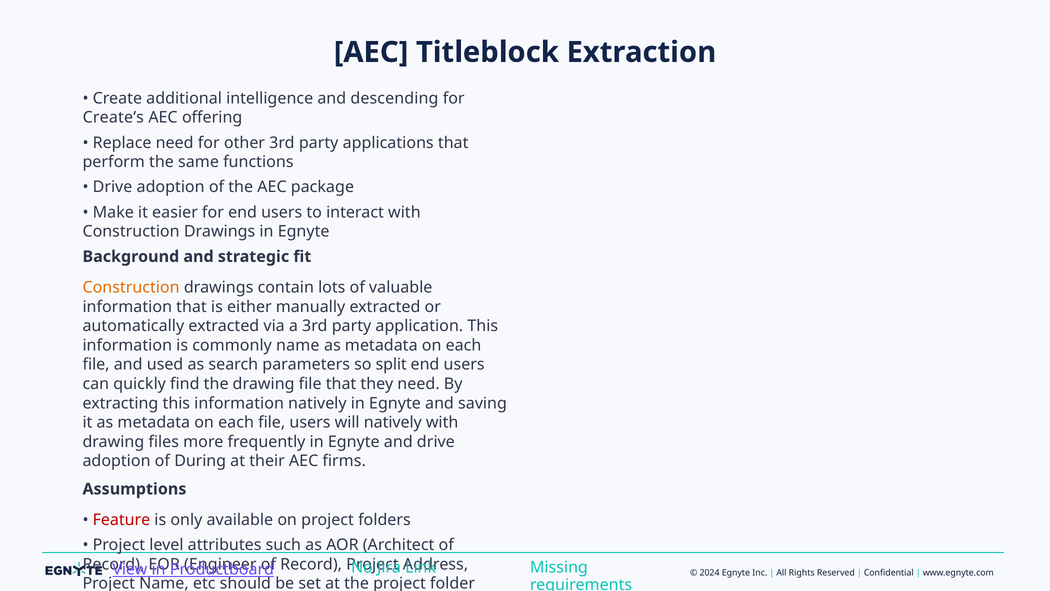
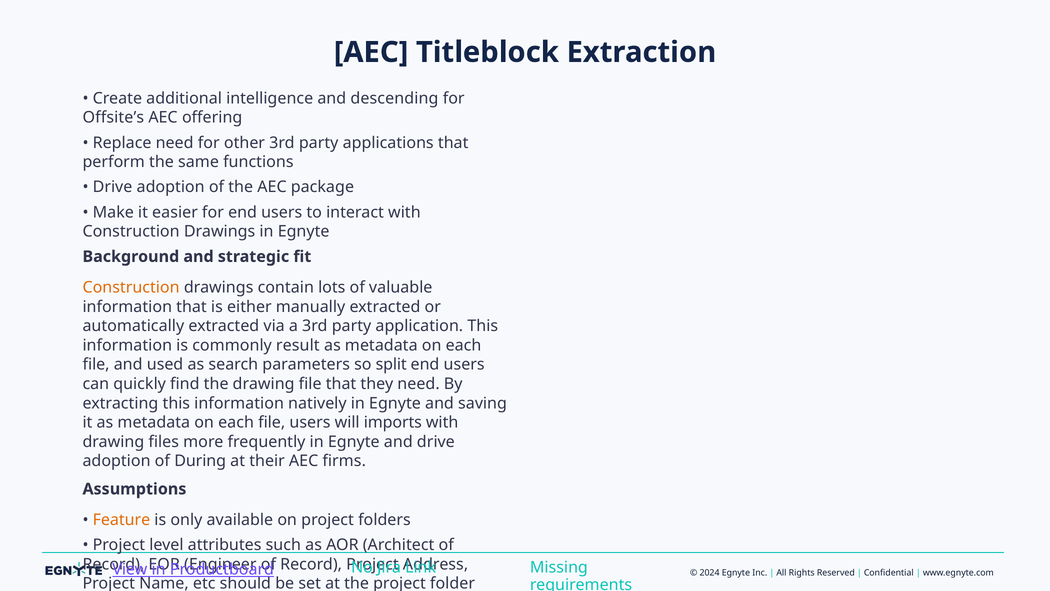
Create’s: Create’s -> Offsite’s
commonly name: name -> result
will natively: natively -> imports
Feature colour: red -> orange
